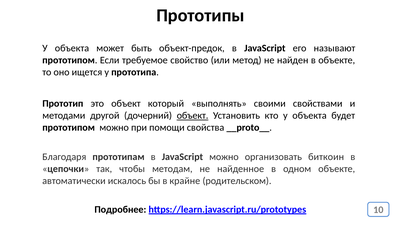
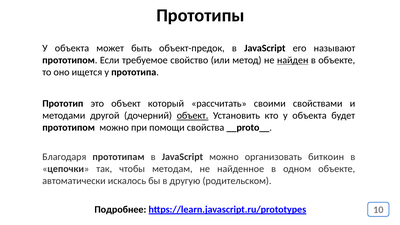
найден underline: none -> present
выполнять: выполнять -> рассчитать
крайне: крайне -> другую
